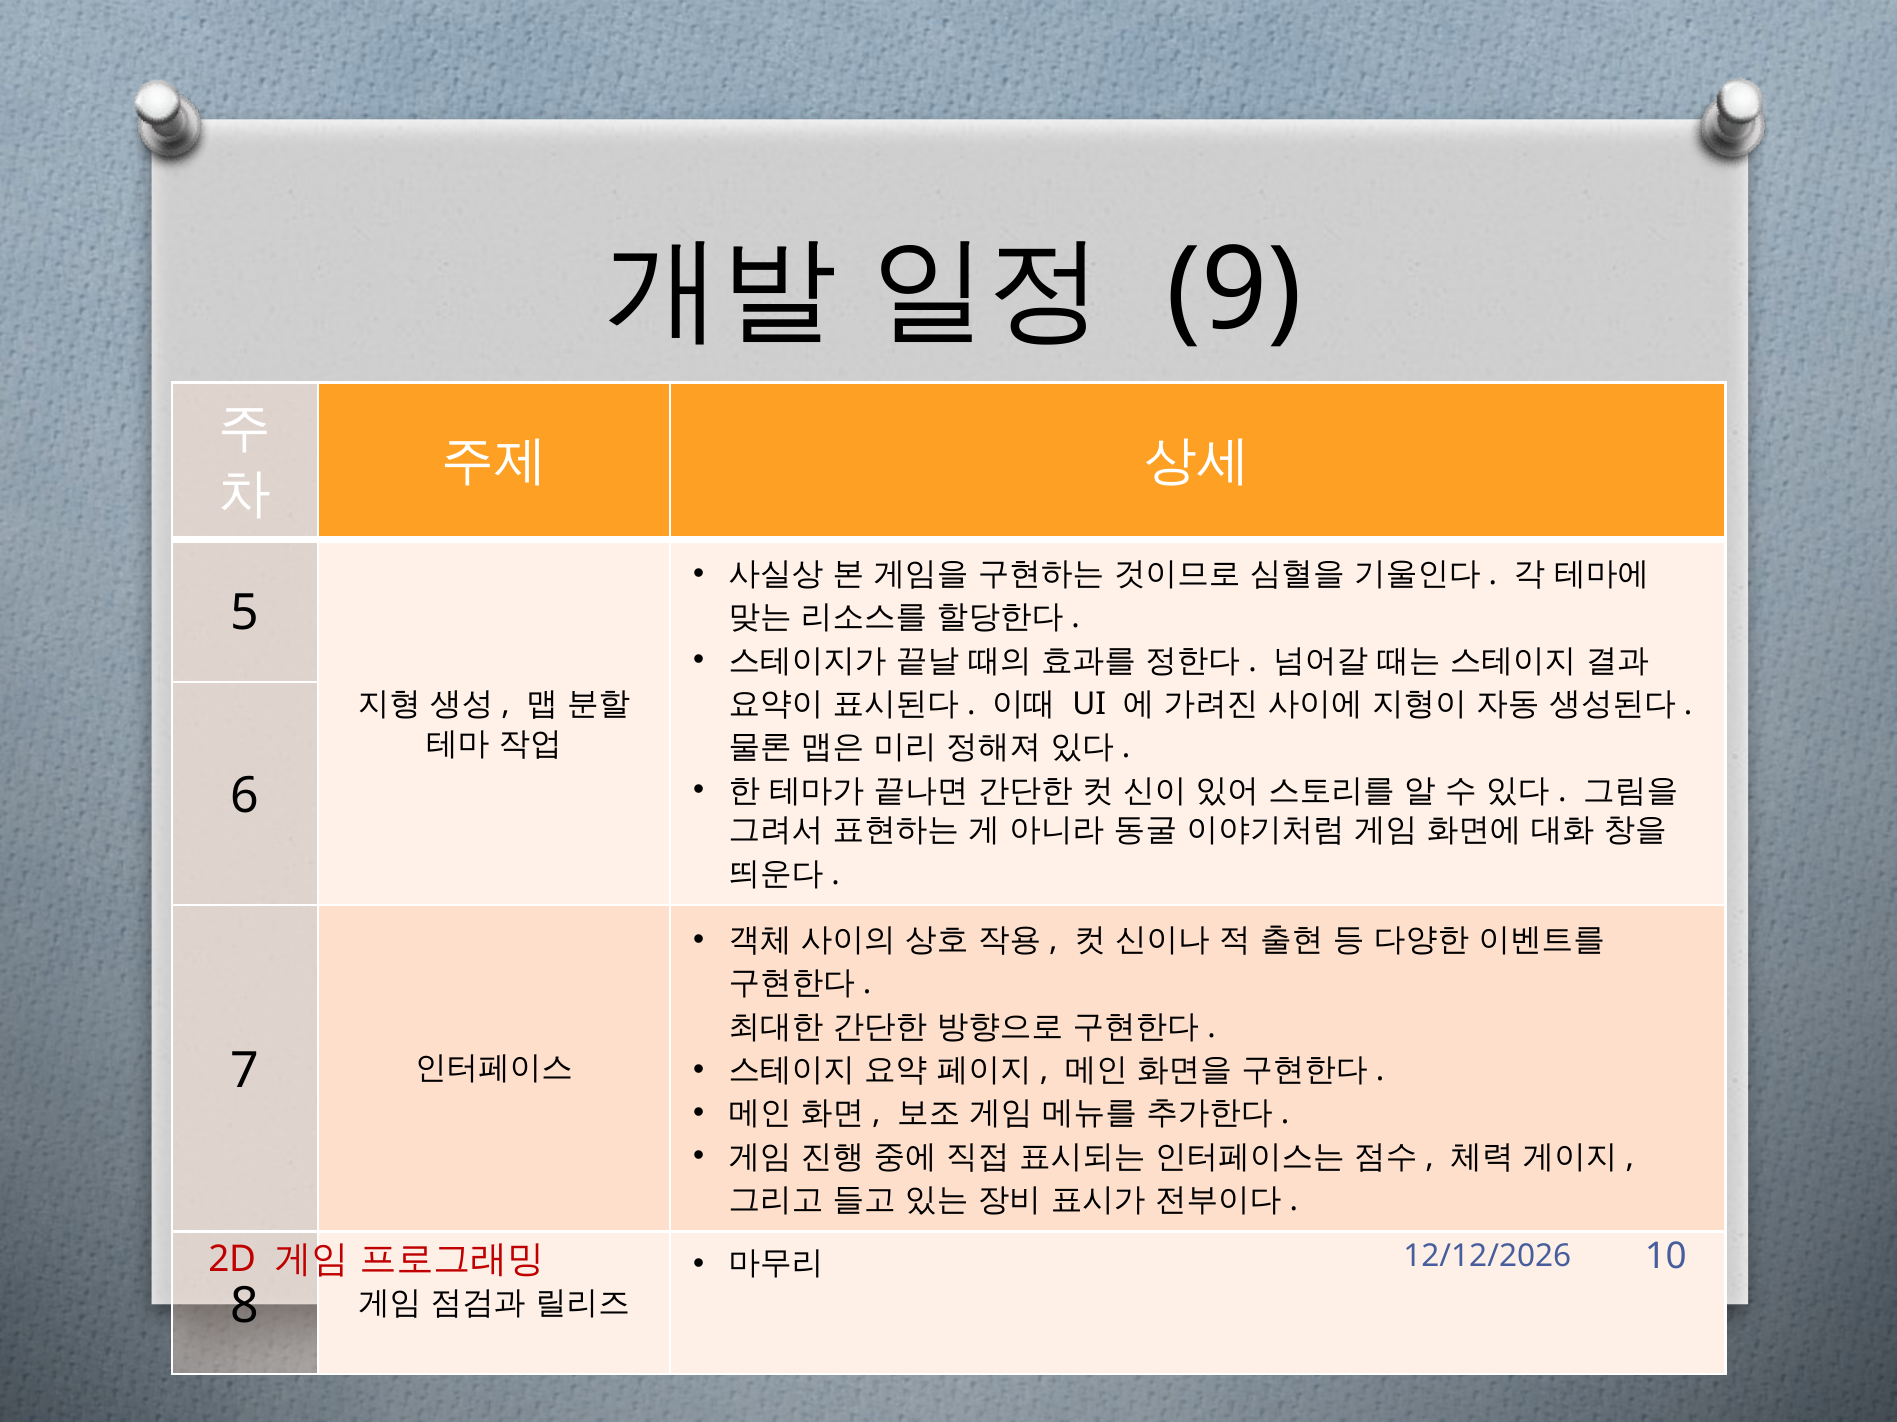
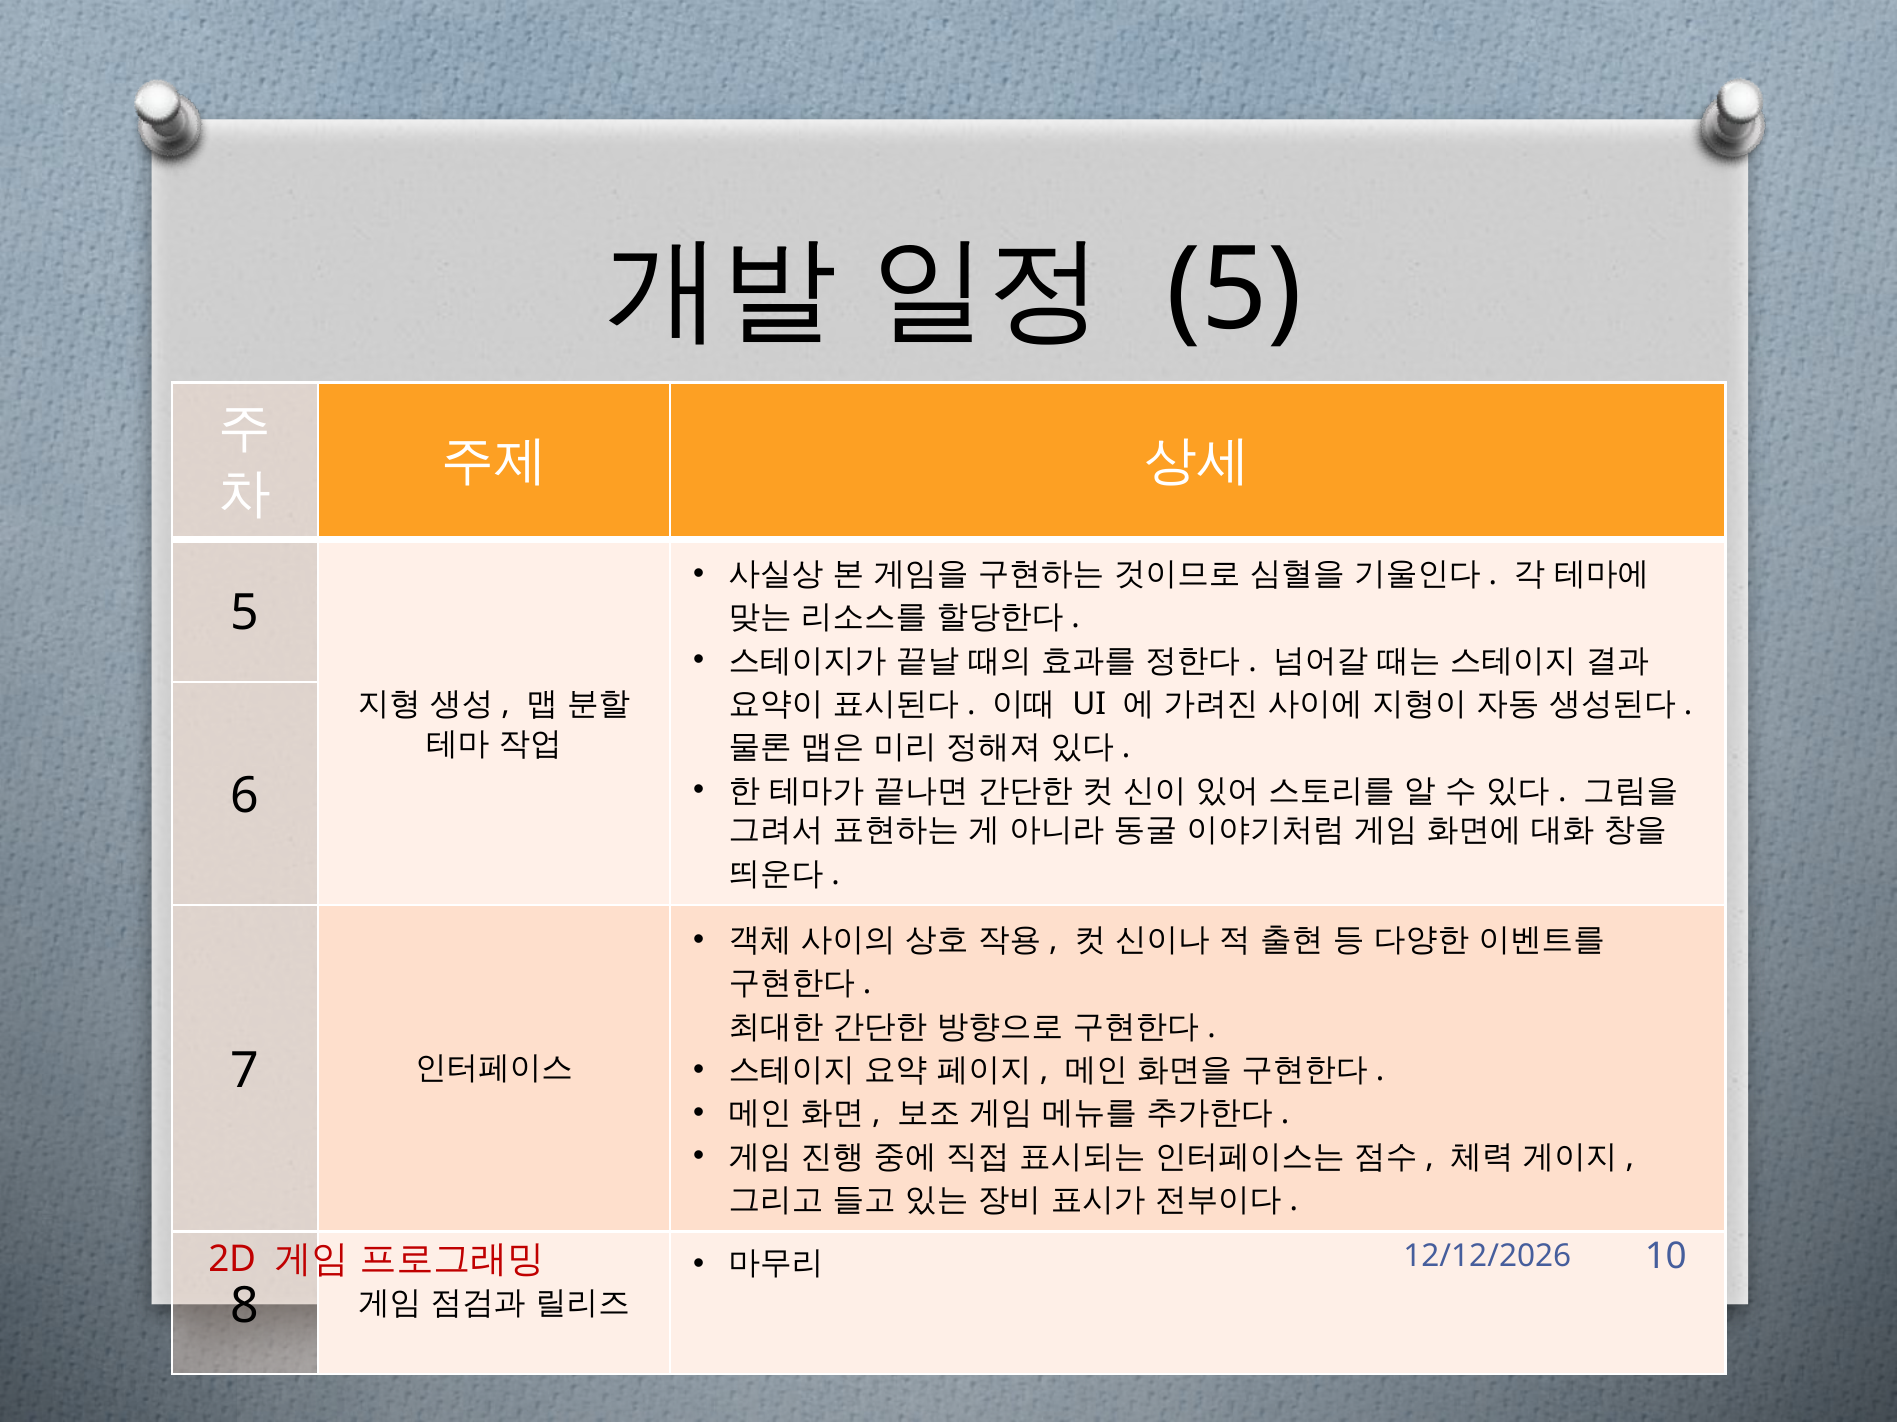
9 at (1235, 291): 9 -> 5
